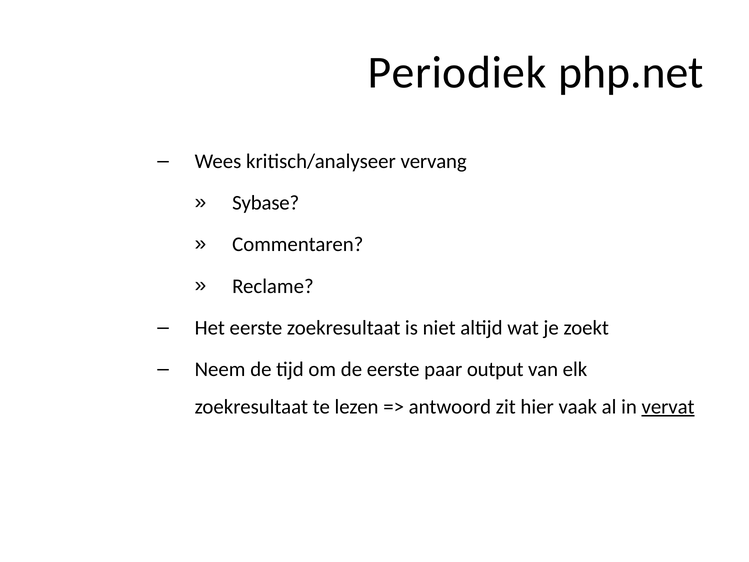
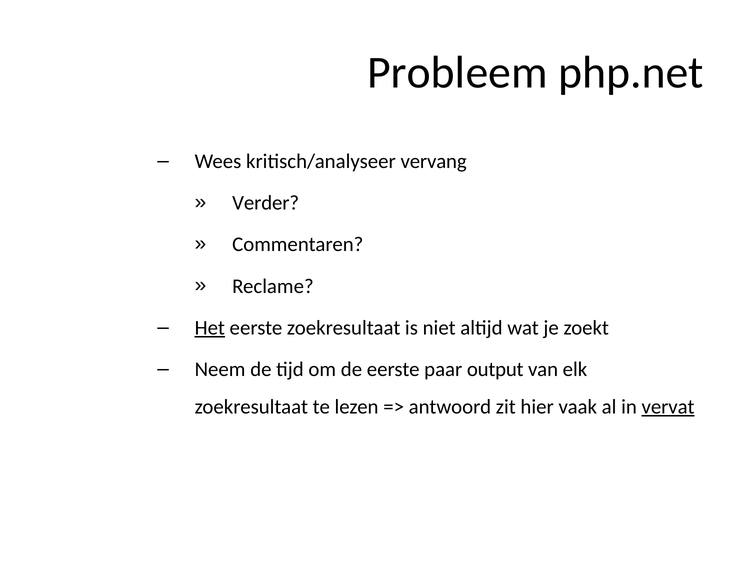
Periodiek: Periodiek -> Probleem
Sybase: Sybase -> Verder
Het underline: none -> present
